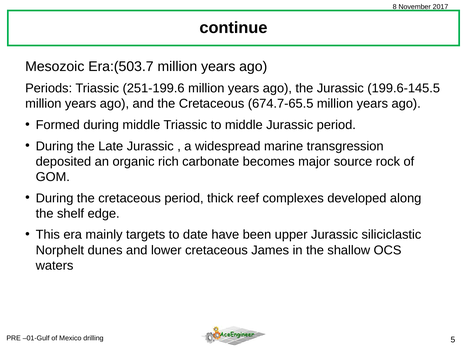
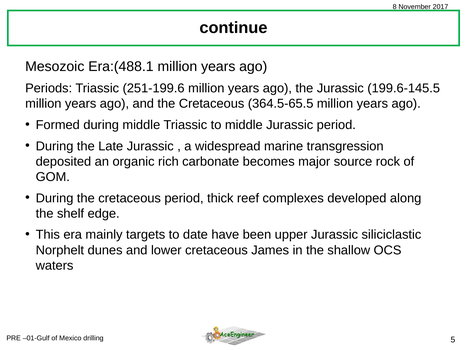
Era:(503.7: Era:(503.7 -> Era:(488.1
674.7-65.5: 674.7-65.5 -> 364.5-65.5
